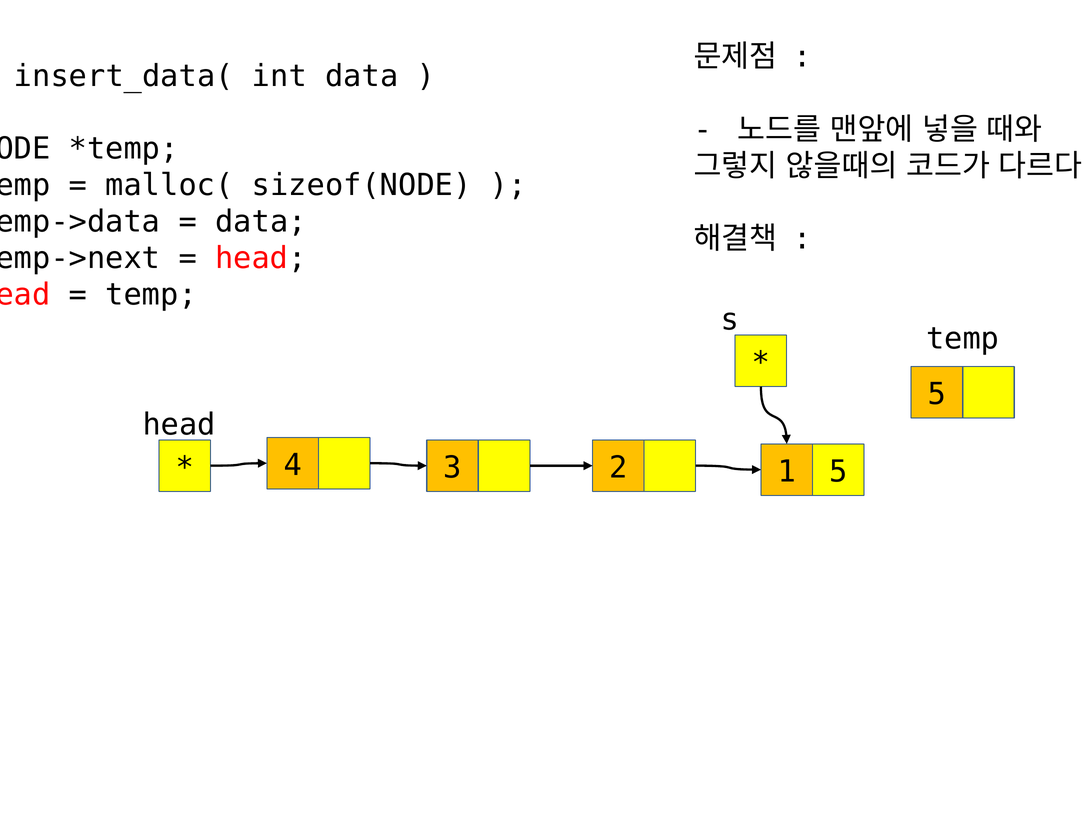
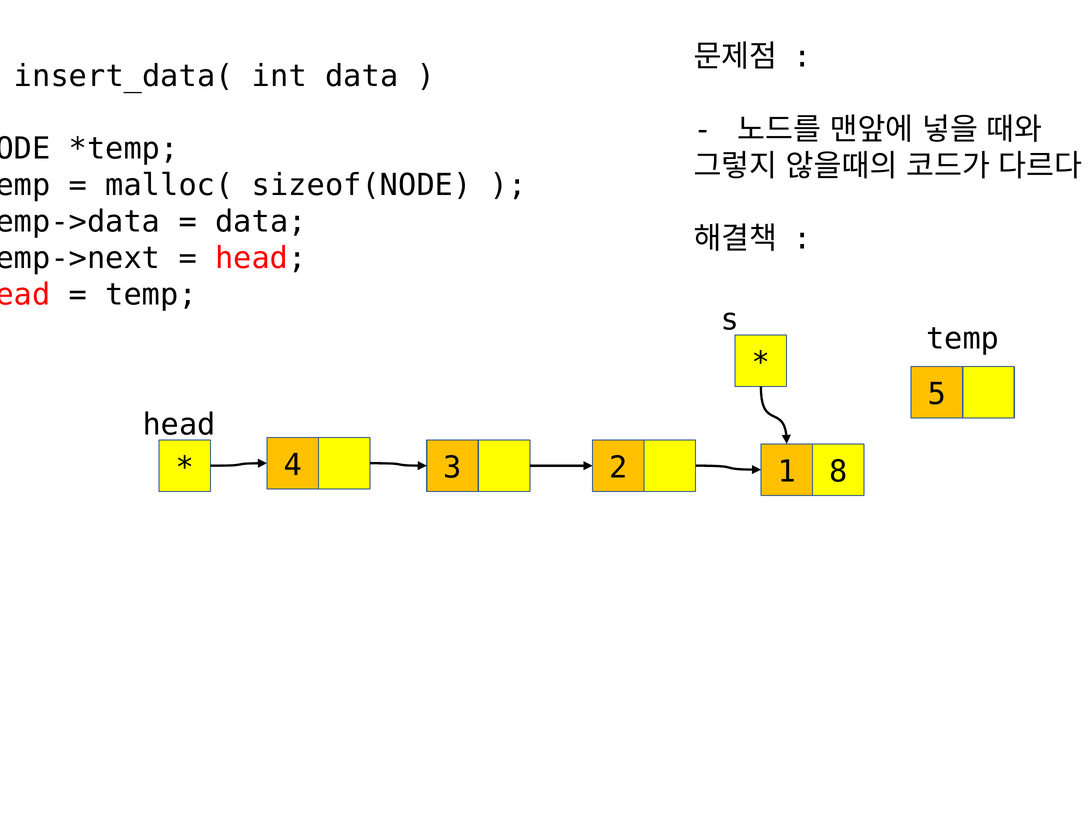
1 5: 5 -> 8
